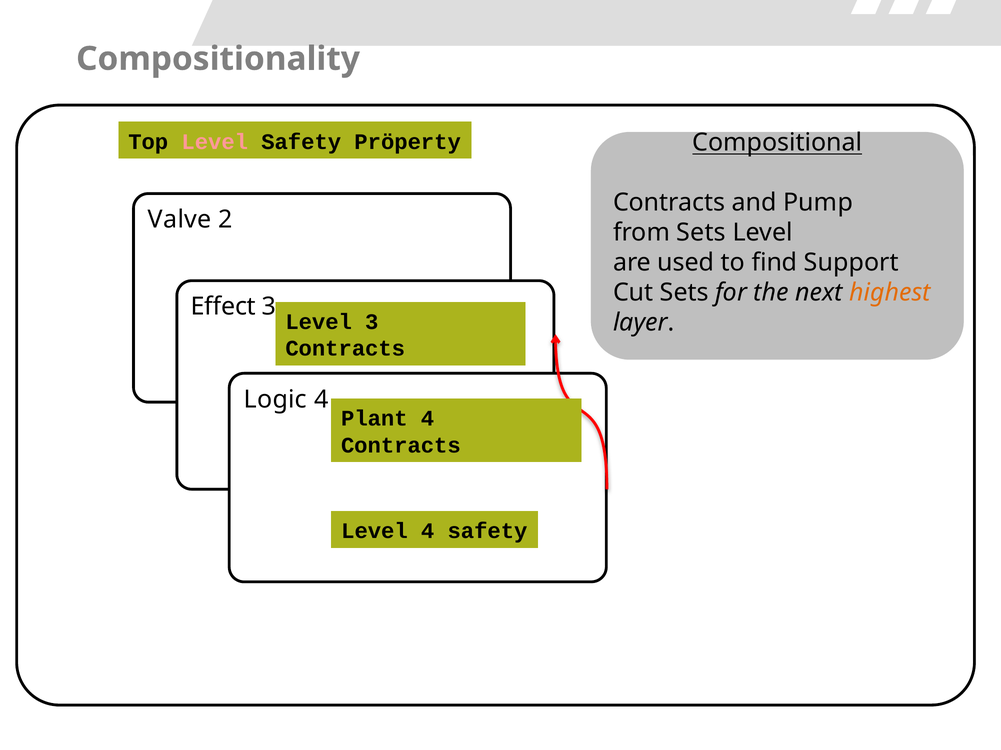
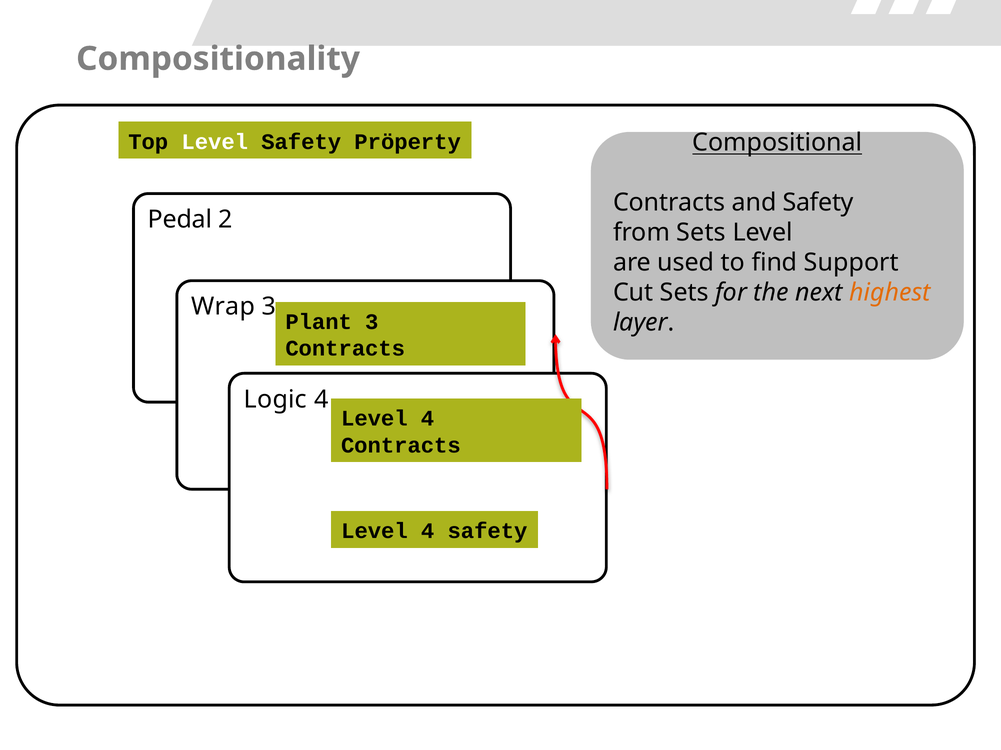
Level at (215, 142) colour: pink -> white
and Pump: Pump -> Safety
Valve: Valve -> Pedal
Effect: Effect -> Wrap
Level at (319, 322): Level -> Plant
Plant at (374, 419): Plant -> Level
